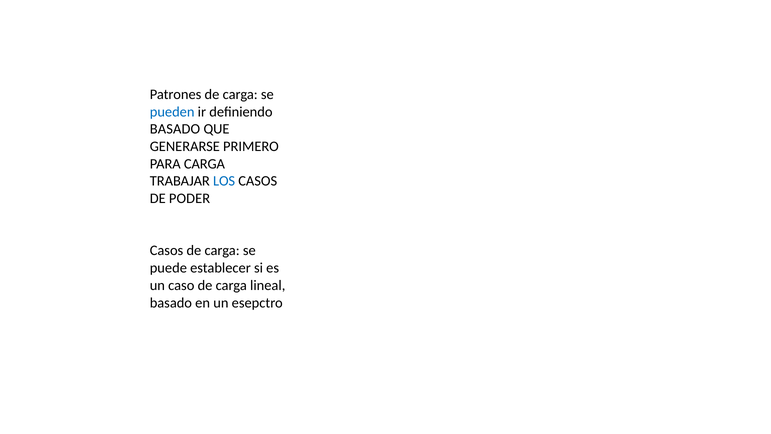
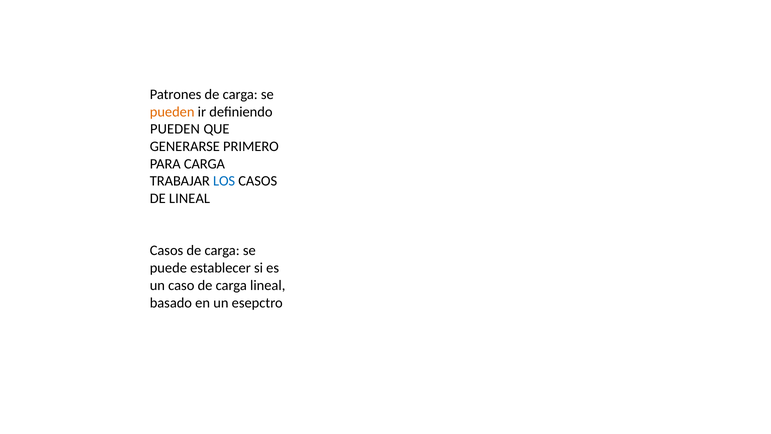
pueden at (172, 112) colour: blue -> orange
BASADO at (175, 129): BASADO -> PUEDEN
DE PODER: PODER -> LINEAL
